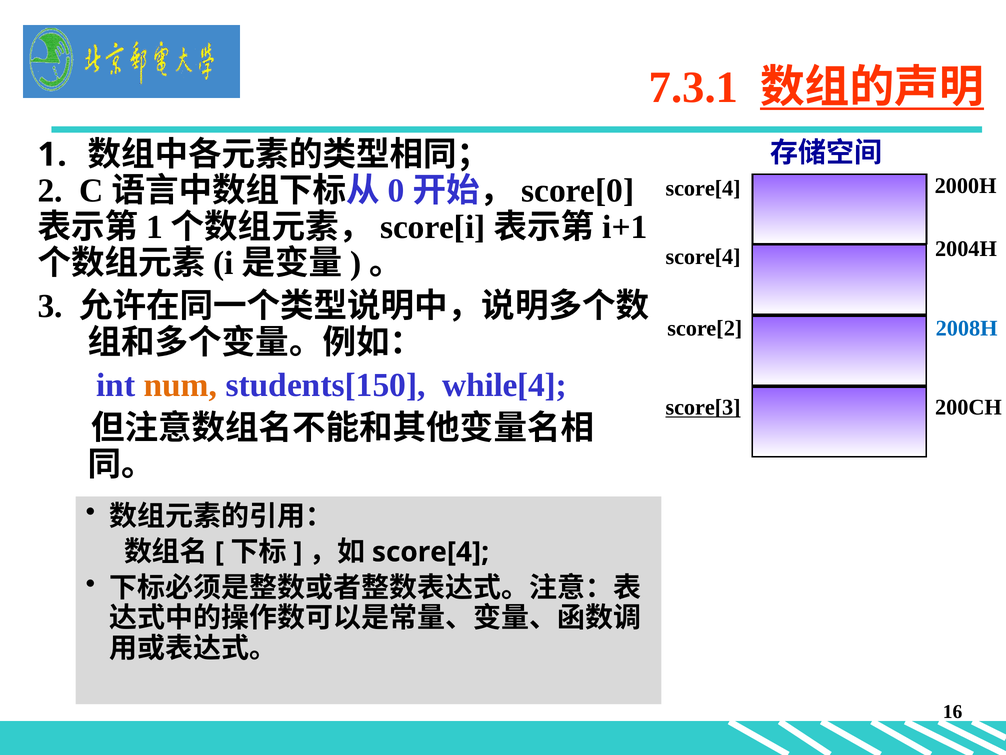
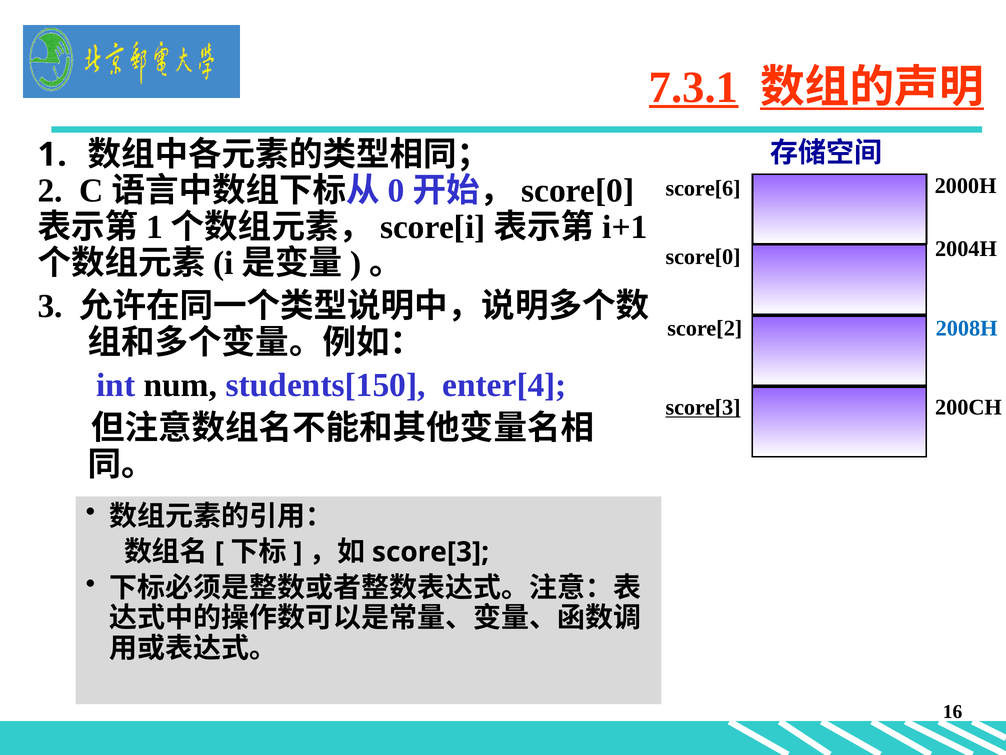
7.3.1 underline: none -> present
score[4 at (703, 188): score[4 -> score[6
score[4 at (703, 257): score[4 -> score[0
num colour: orange -> black
while[4: while[4 -> enter[4
score[4 at (431, 552): score[4 -> score[3
